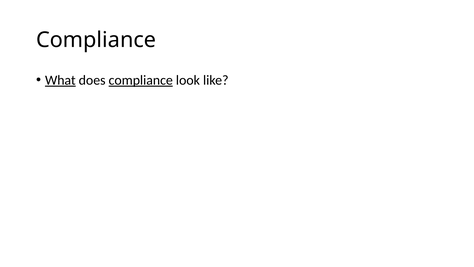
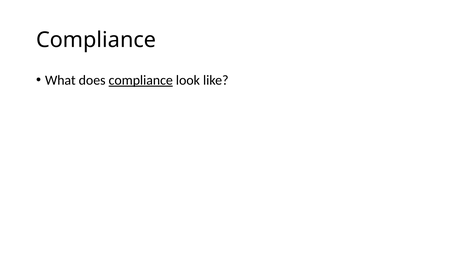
What underline: present -> none
